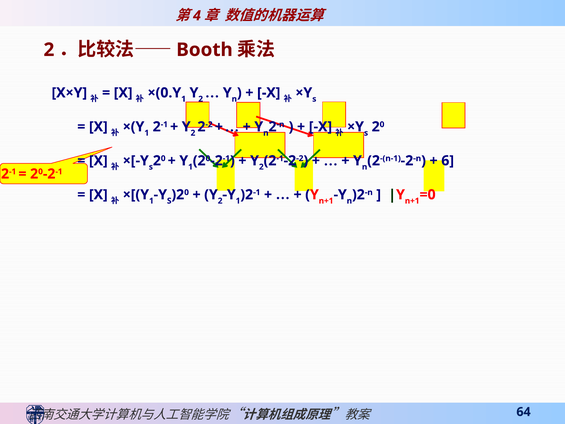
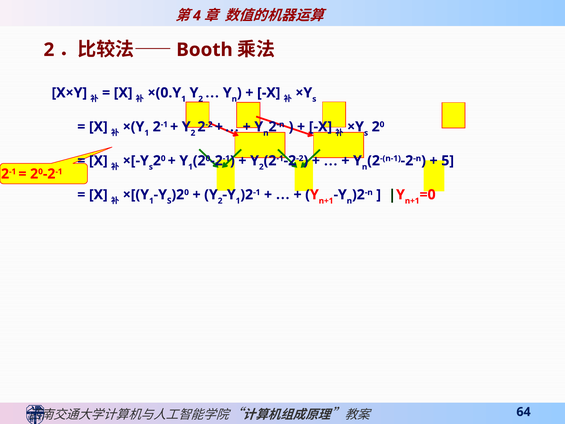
6: 6 -> 5
